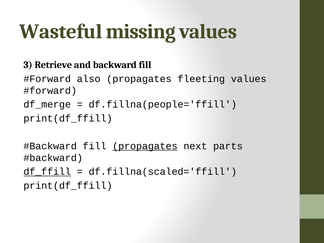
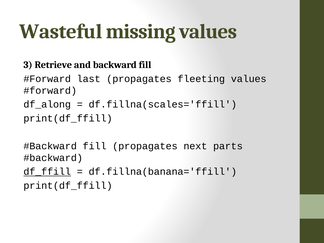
also: also -> last
df_merge: df_merge -> df_along
df.fillna(people='ffill: df.fillna(people='ffill -> df.fillna(scales='ffill
propagates at (145, 146) underline: present -> none
df.fillna(scaled='ffill: df.fillna(scaled='ffill -> df.fillna(banana='ffill
